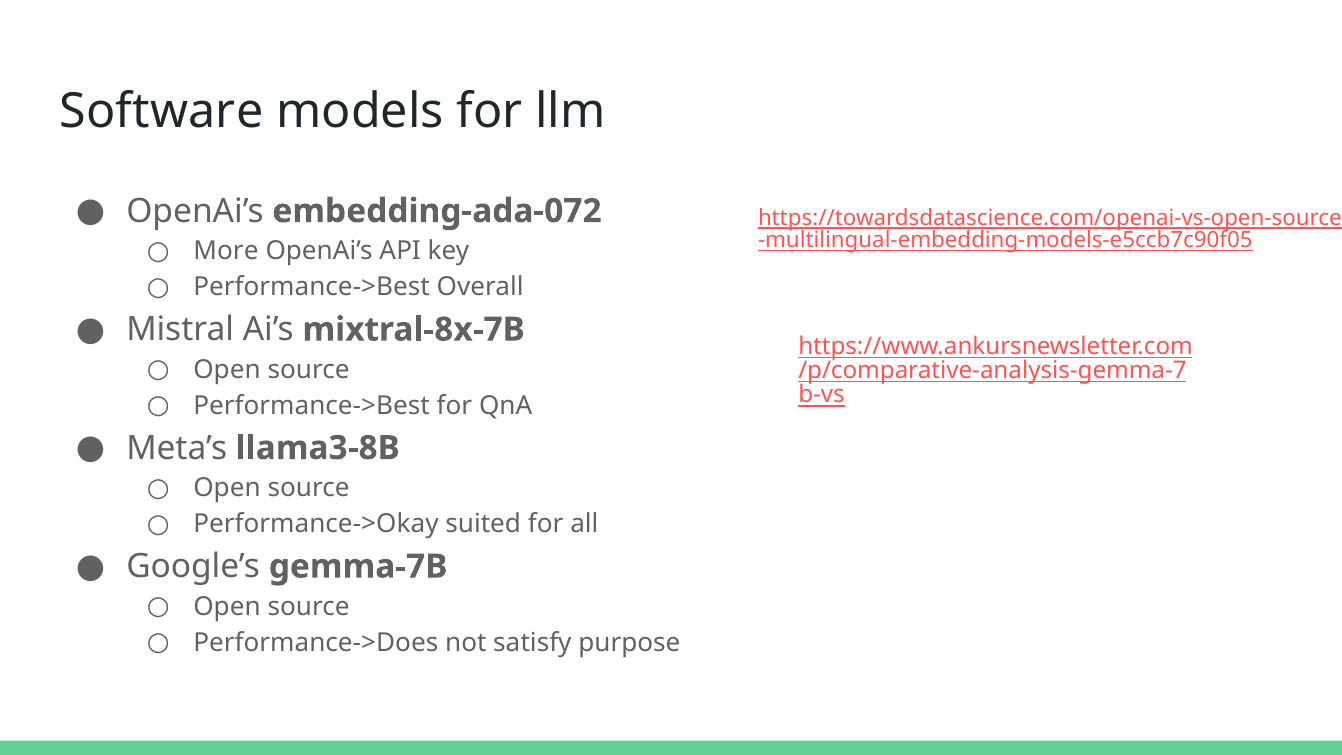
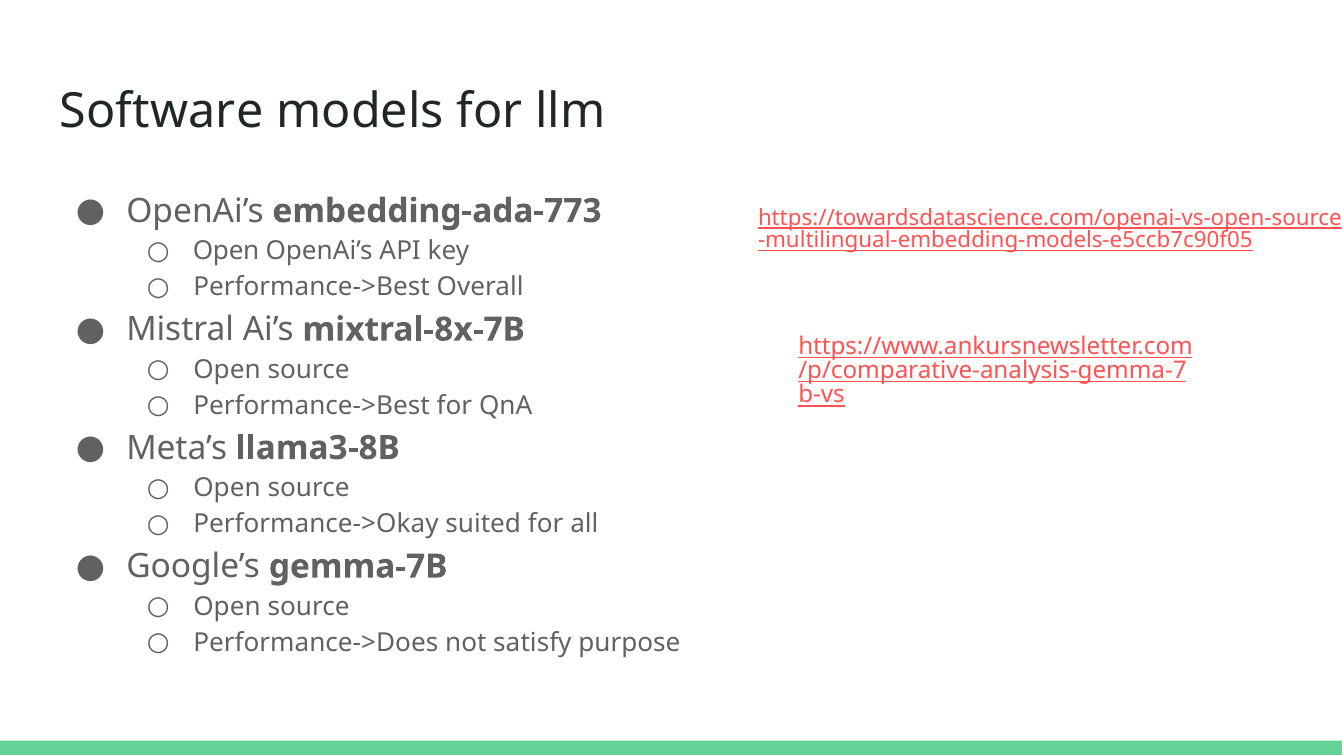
embedding-ada-072: embedding-ada-072 -> embedding-ada-773
More at (226, 251): More -> Open
